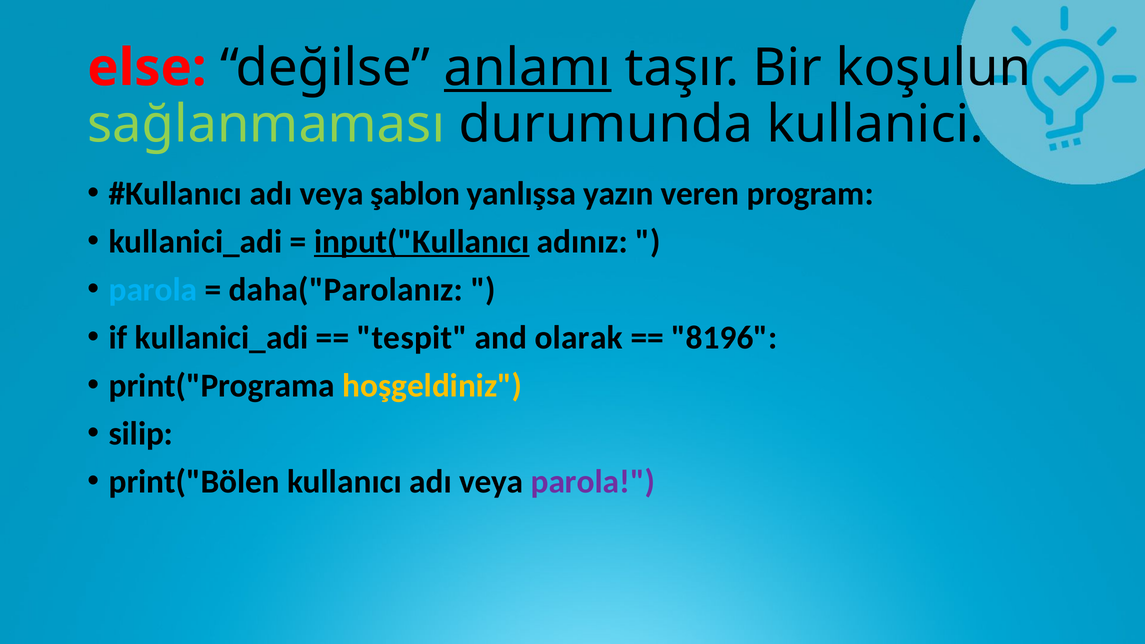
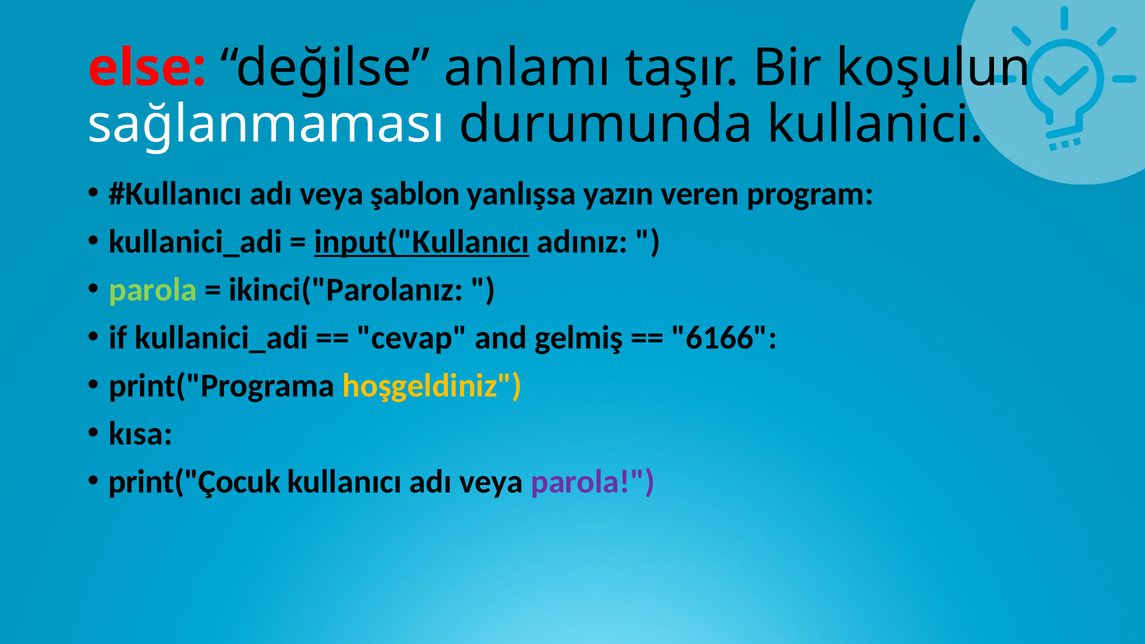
anlamı underline: present -> none
sağlanmaması colour: light green -> white
parola at (153, 290) colour: light blue -> light green
daha("Parolanız: daha("Parolanız -> ikinci("Parolanız
tespit: tespit -> cevap
olarak: olarak -> gelmiş
8196: 8196 -> 6166
silip: silip -> kısa
print("Bölen: print("Bölen -> print("Çocuk
